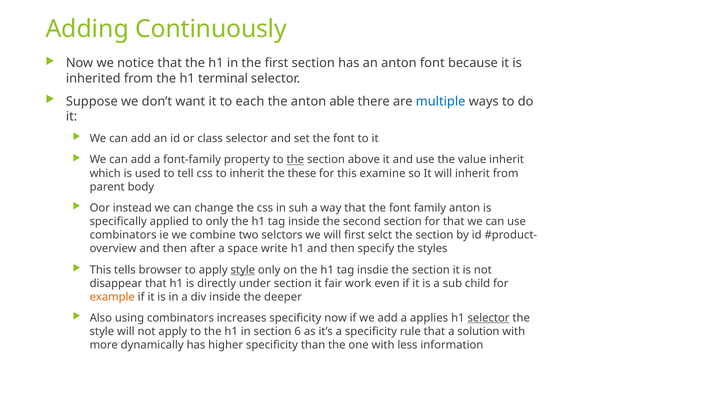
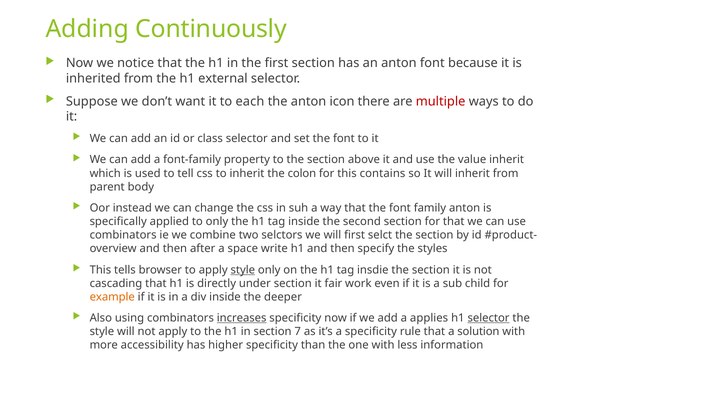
terminal: terminal -> external
able: able -> icon
multiple colour: blue -> red
the at (295, 160) underline: present -> none
these: these -> colon
examine: examine -> contains
disappear: disappear -> cascading
increases underline: none -> present
6: 6 -> 7
dynamically: dynamically -> accessibility
